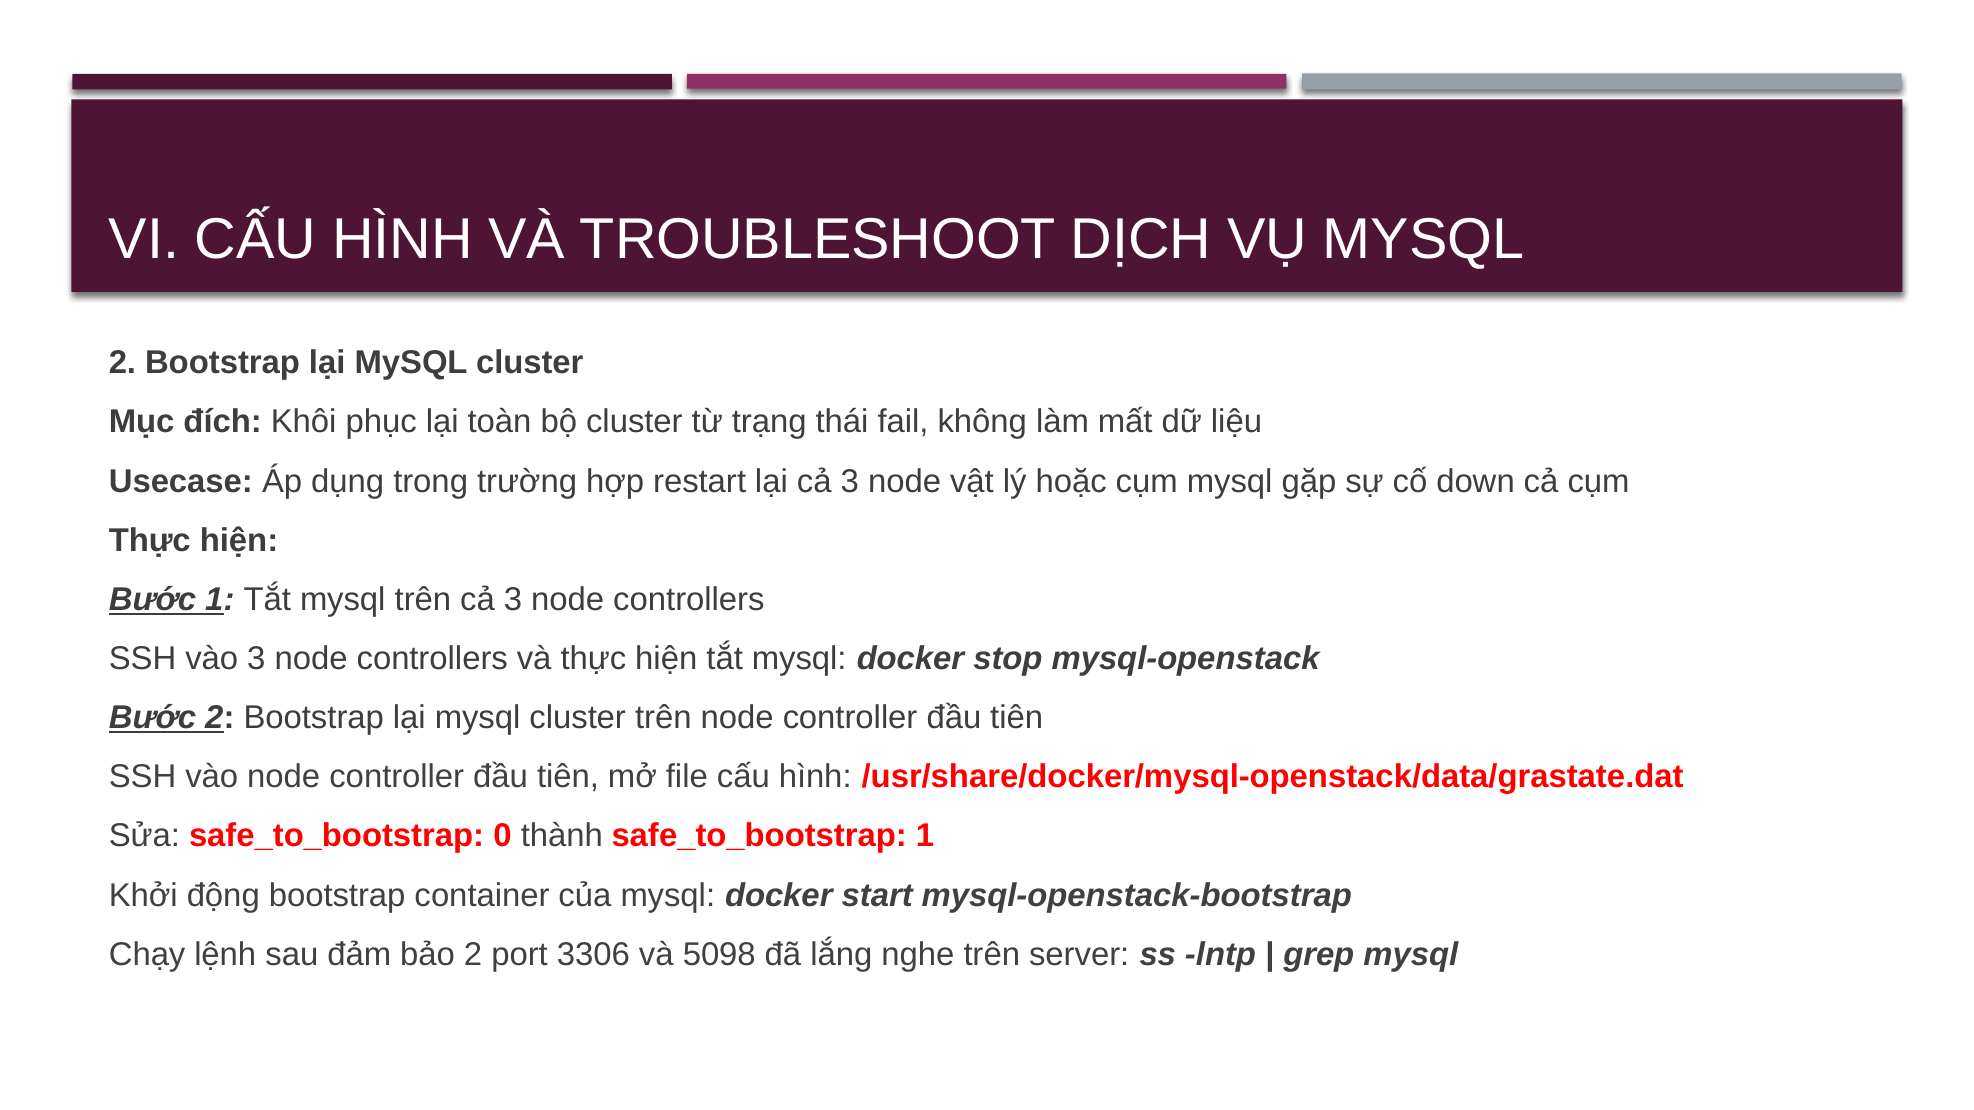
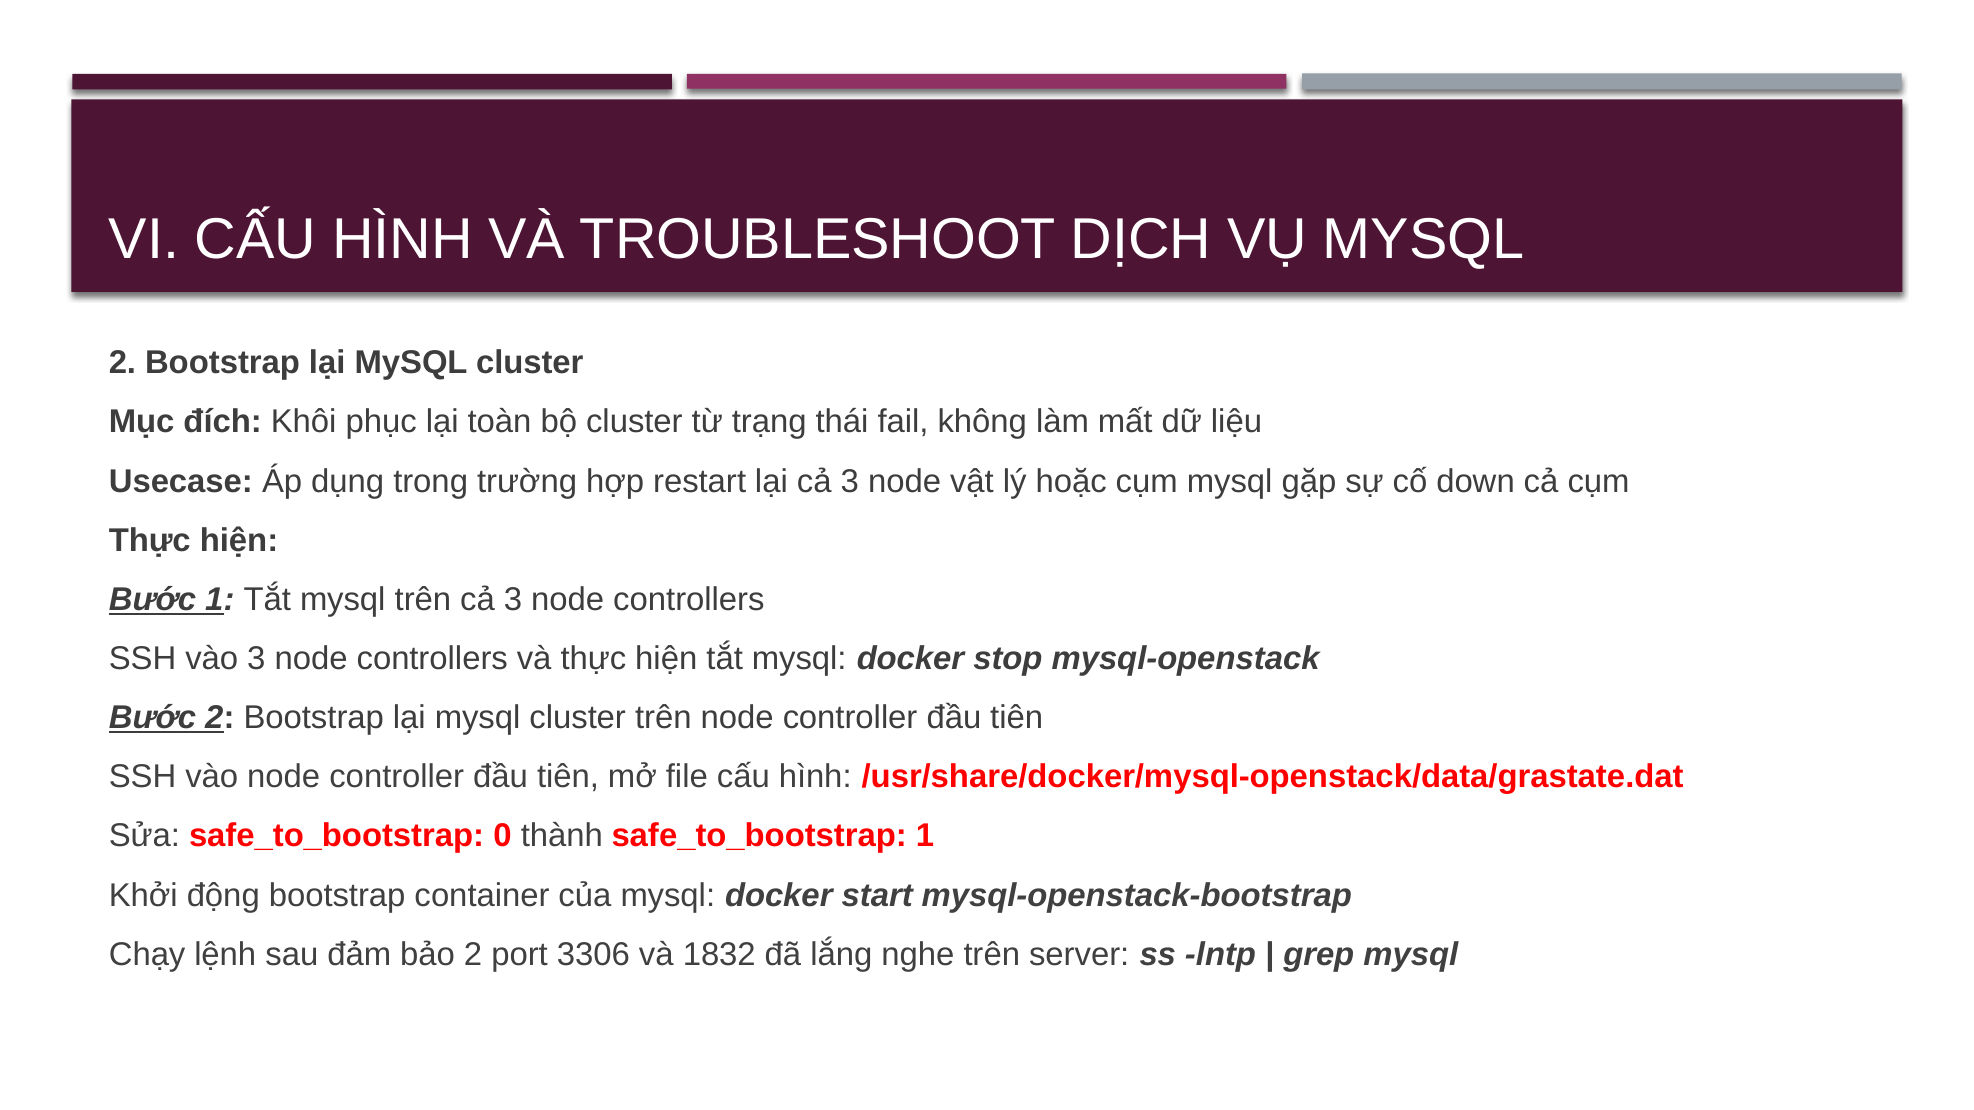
5098: 5098 -> 1832
